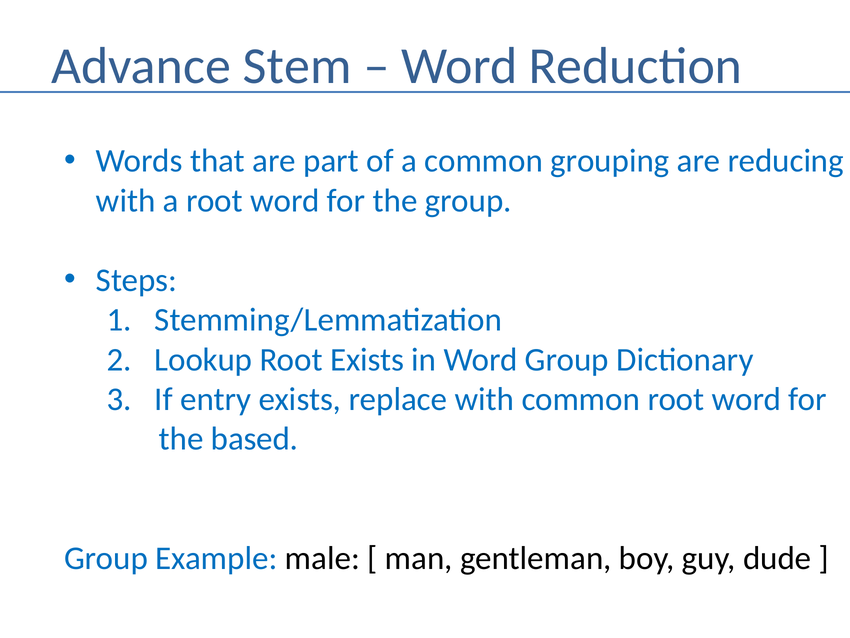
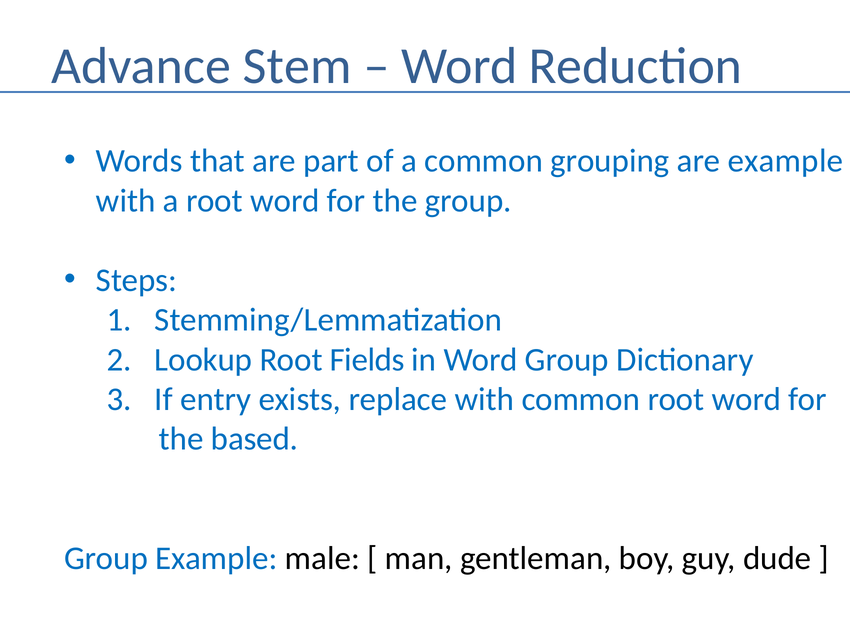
are reducing: reducing -> example
Root Exists: Exists -> Fields
